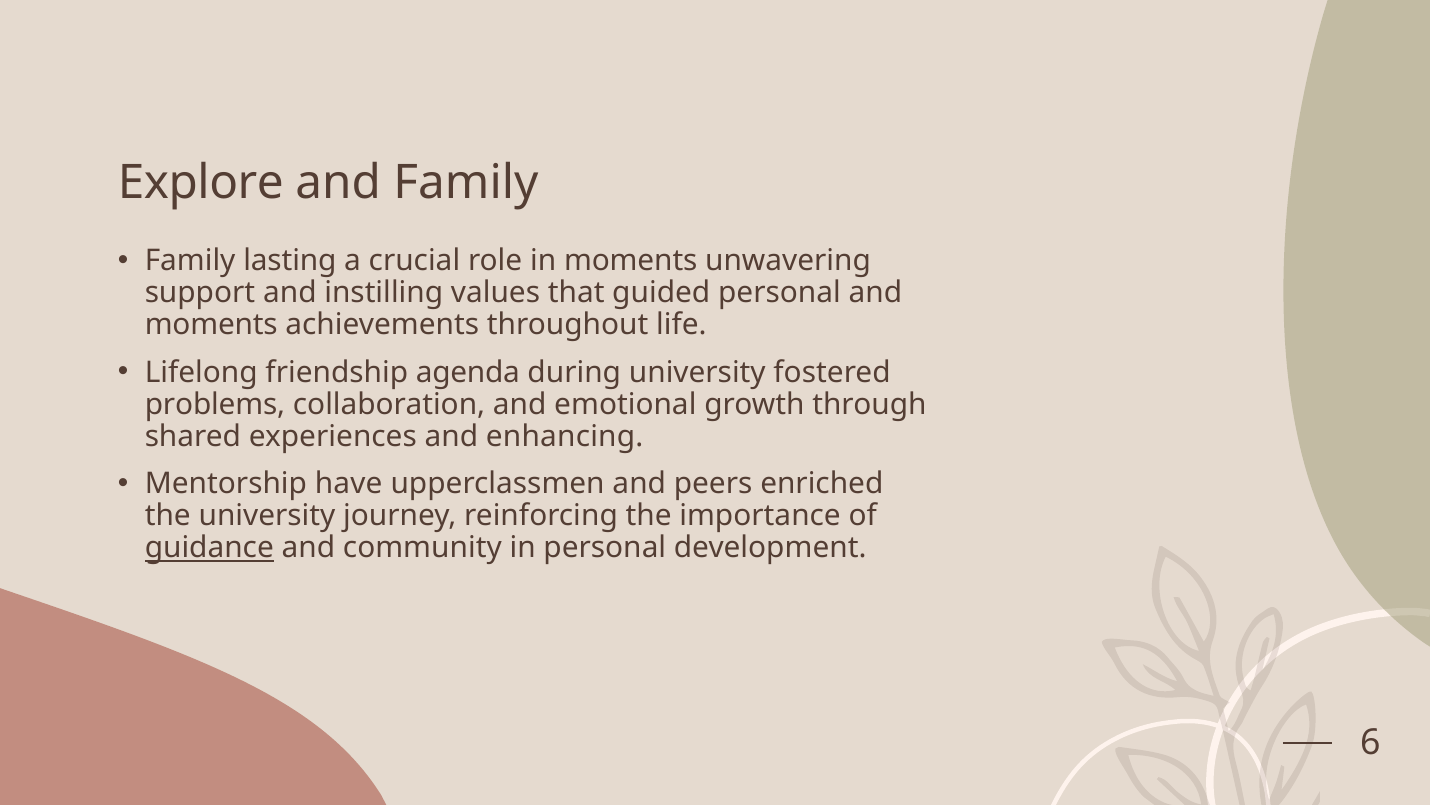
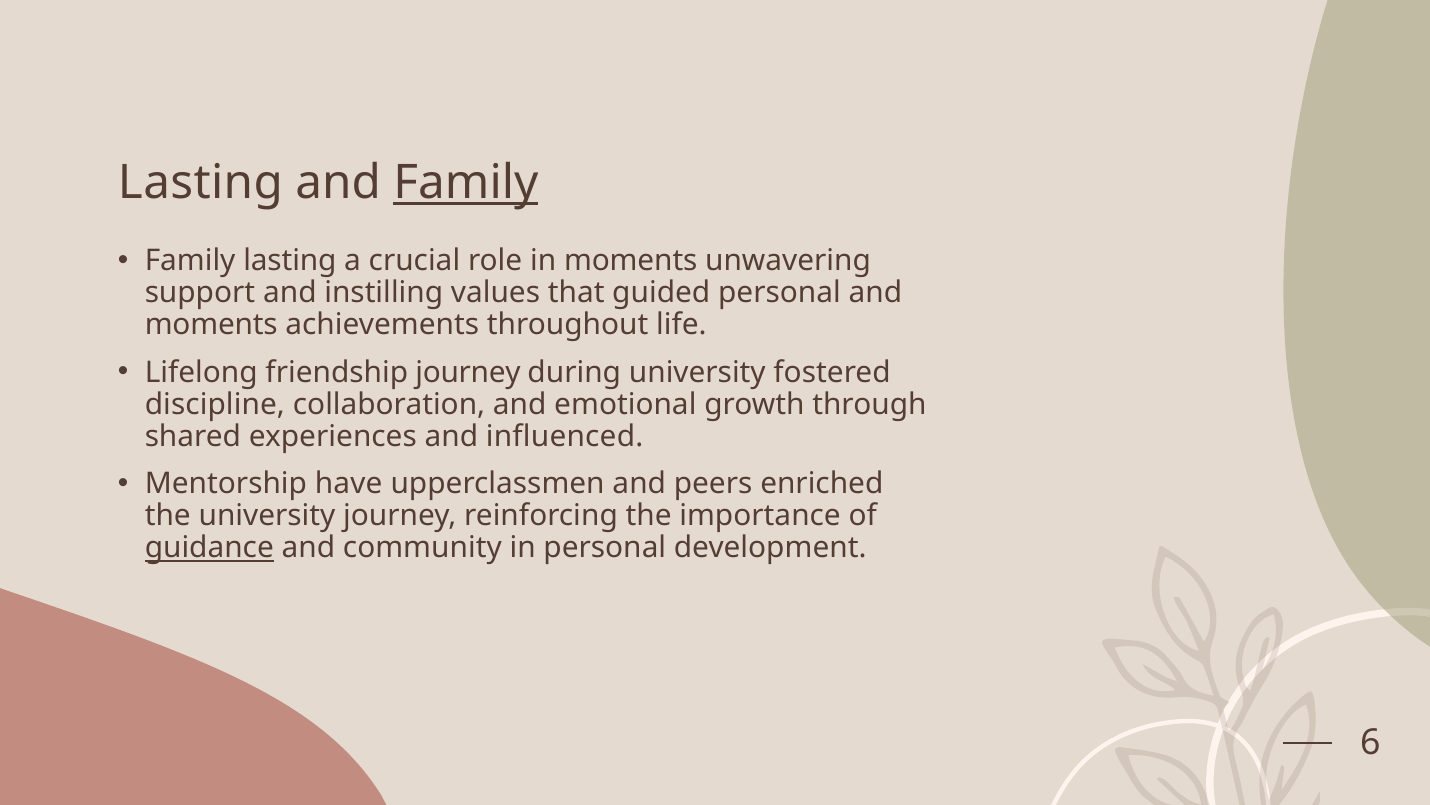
Explore at (201, 183): Explore -> Lasting
Family at (466, 183) underline: none -> present
friendship agenda: agenda -> journey
problems: problems -> discipline
enhancing: enhancing -> influenced
